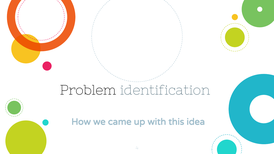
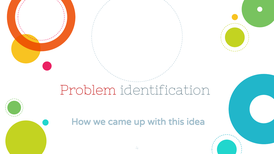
Problem colour: black -> red
